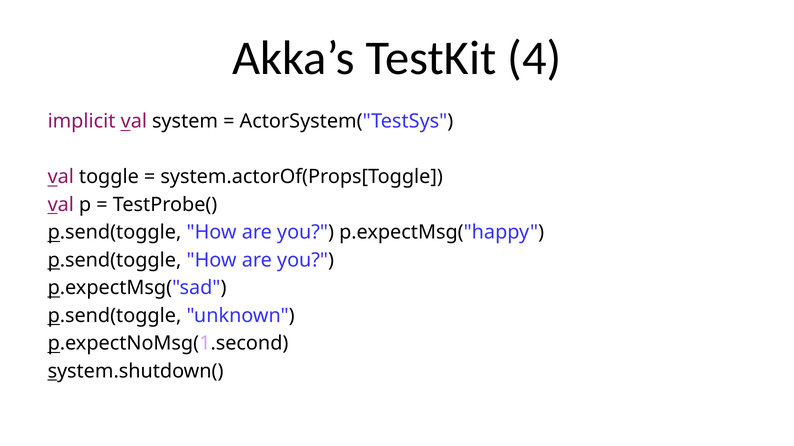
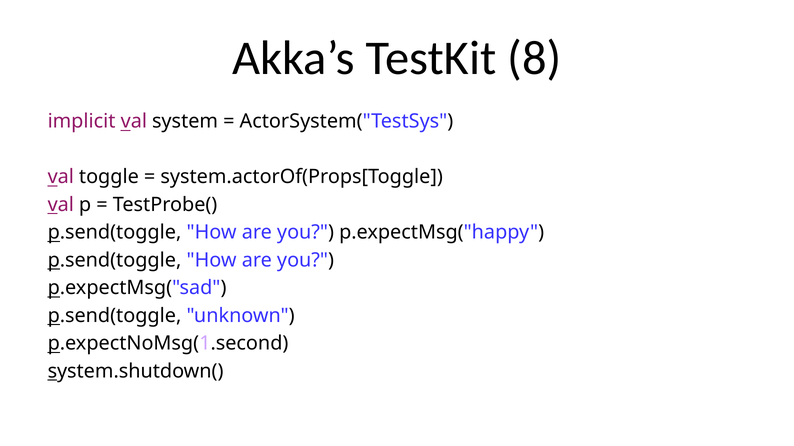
4: 4 -> 8
